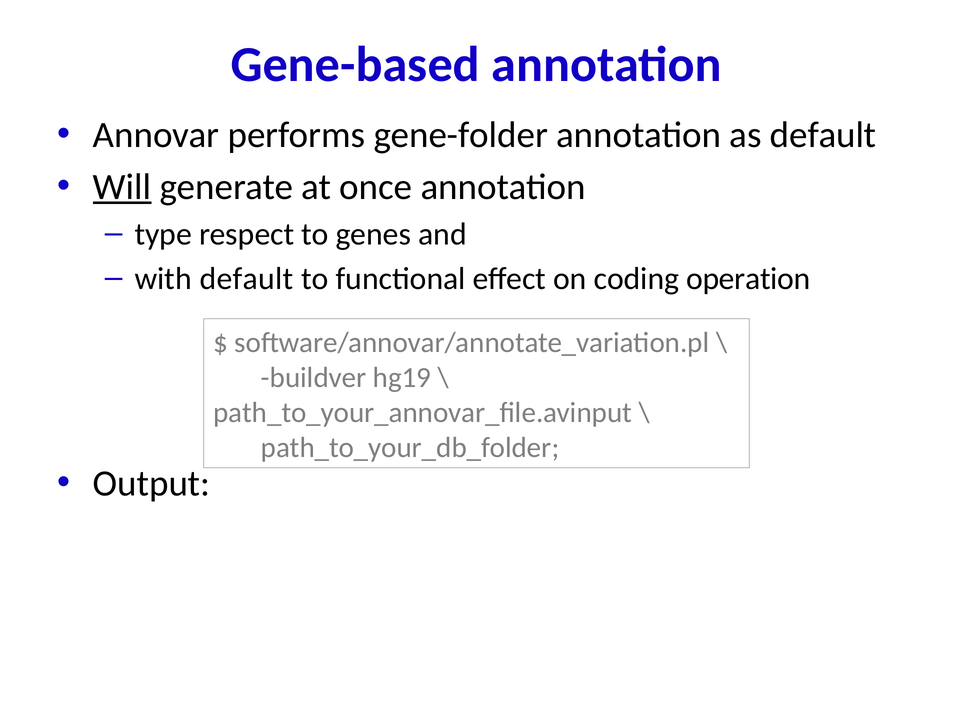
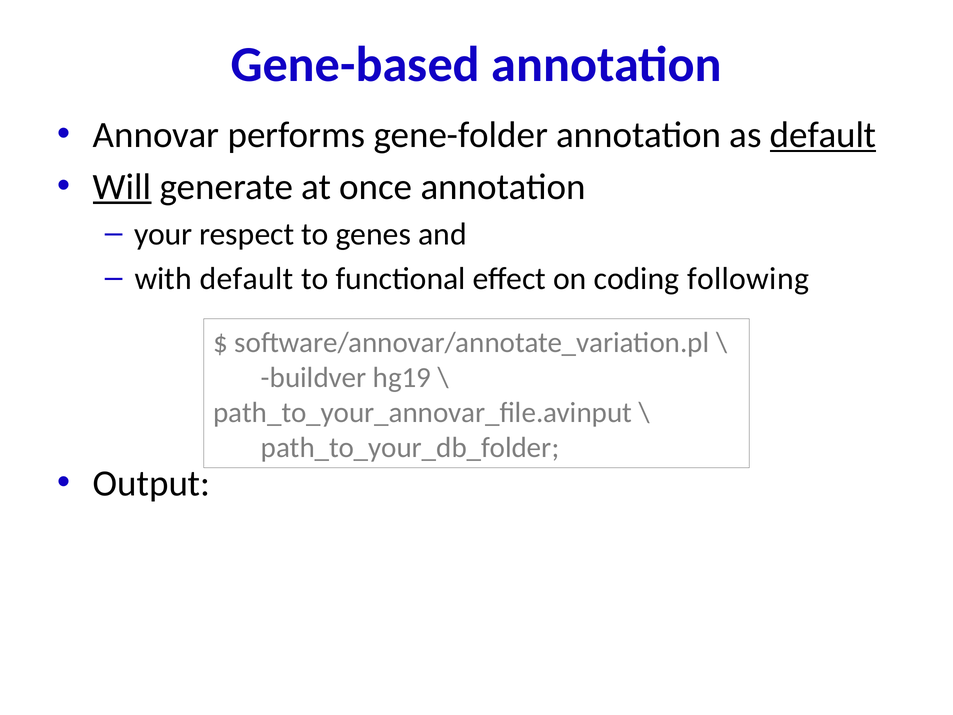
default at (823, 135) underline: none -> present
type: type -> your
operation: operation -> following
